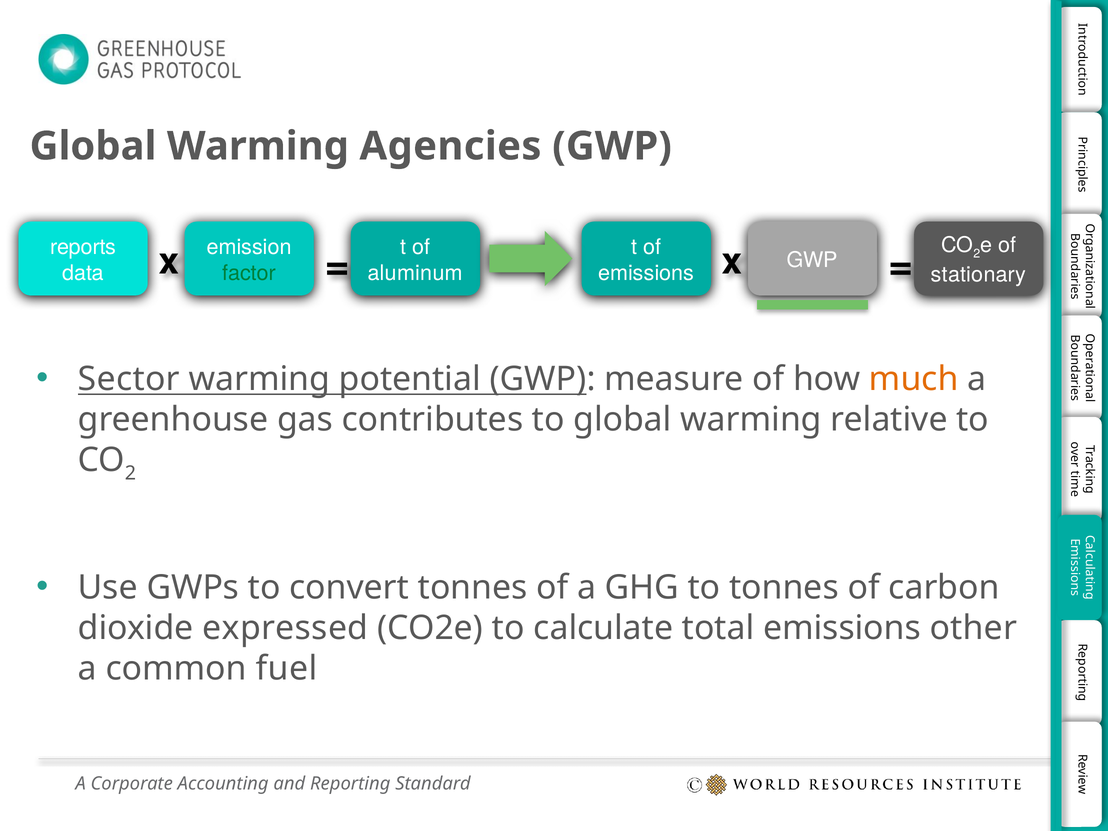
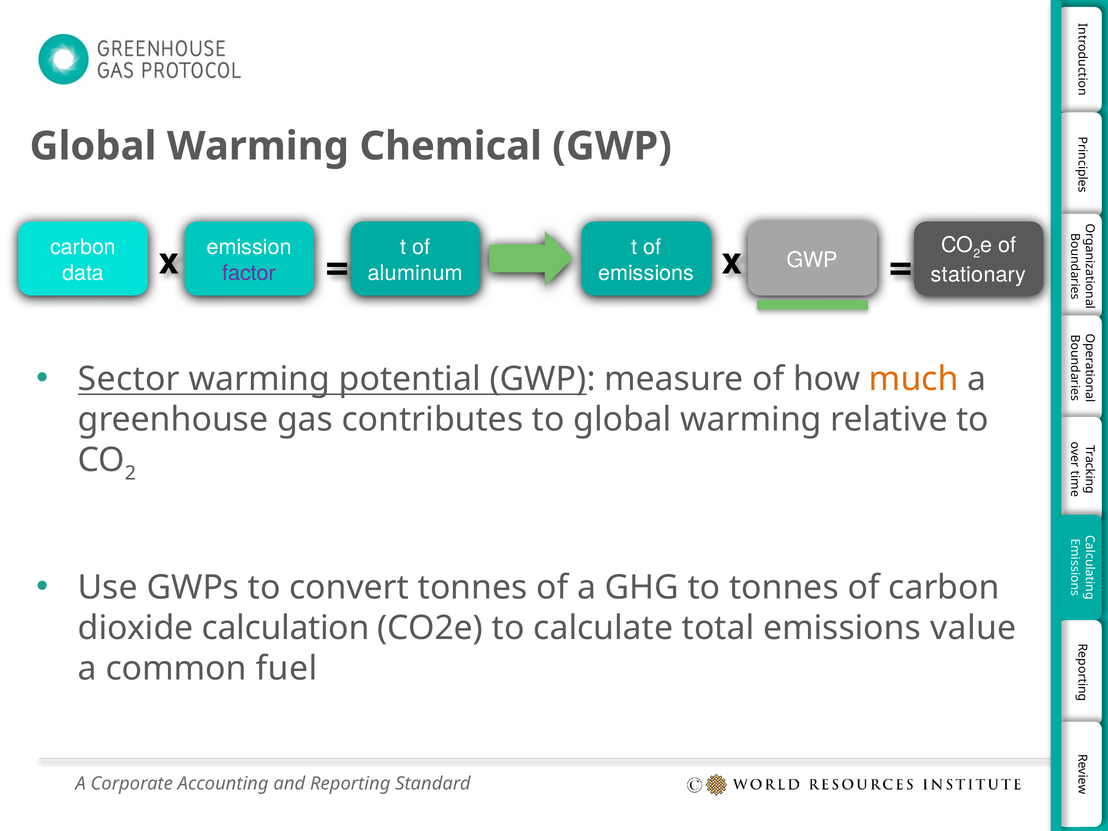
Agencies: Agencies -> Chemical
reports at (83, 247): reports -> carbon
factor colour: green -> purple
expressed: expressed -> calculation
other: other -> value
